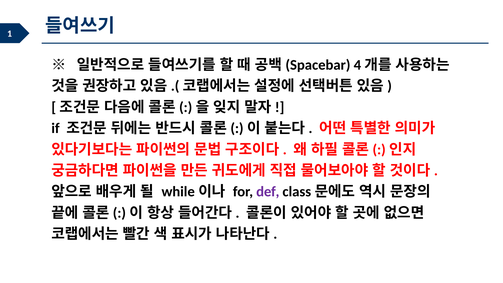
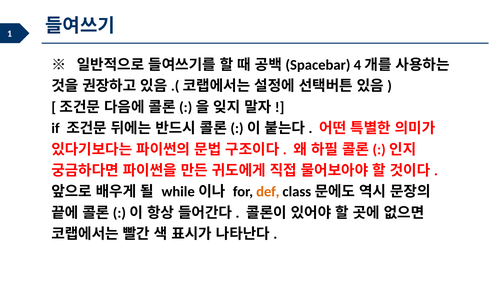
def colour: purple -> orange
